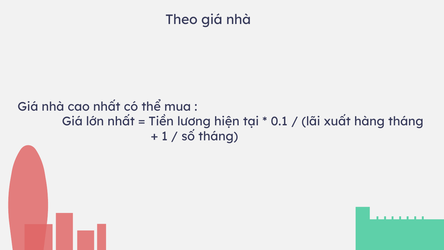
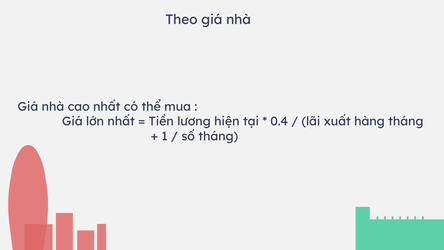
0.1: 0.1 -> 0.4
